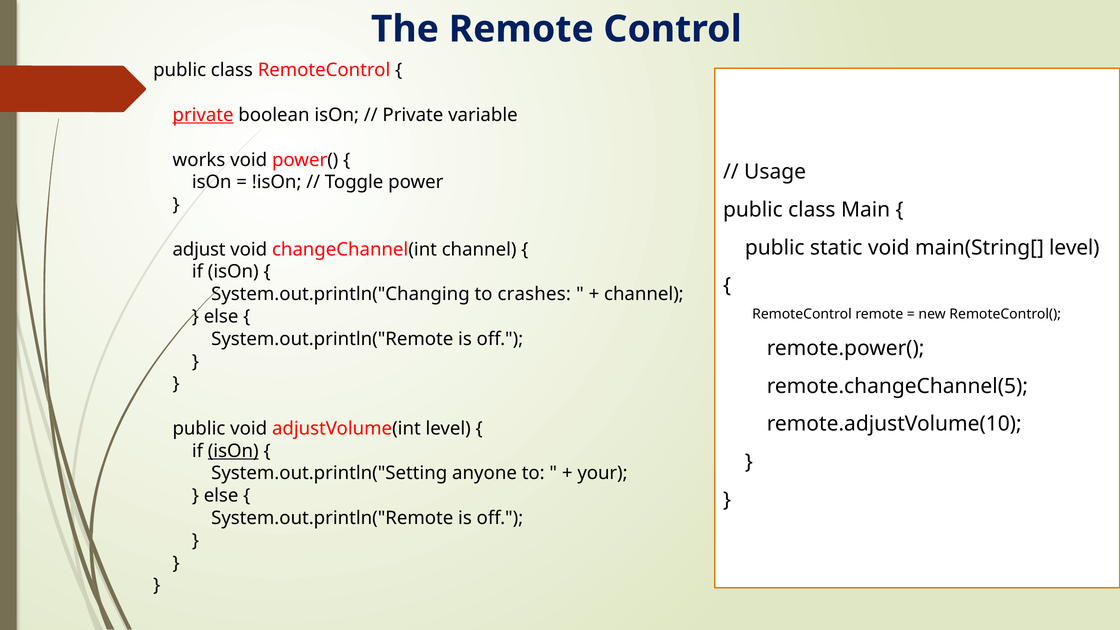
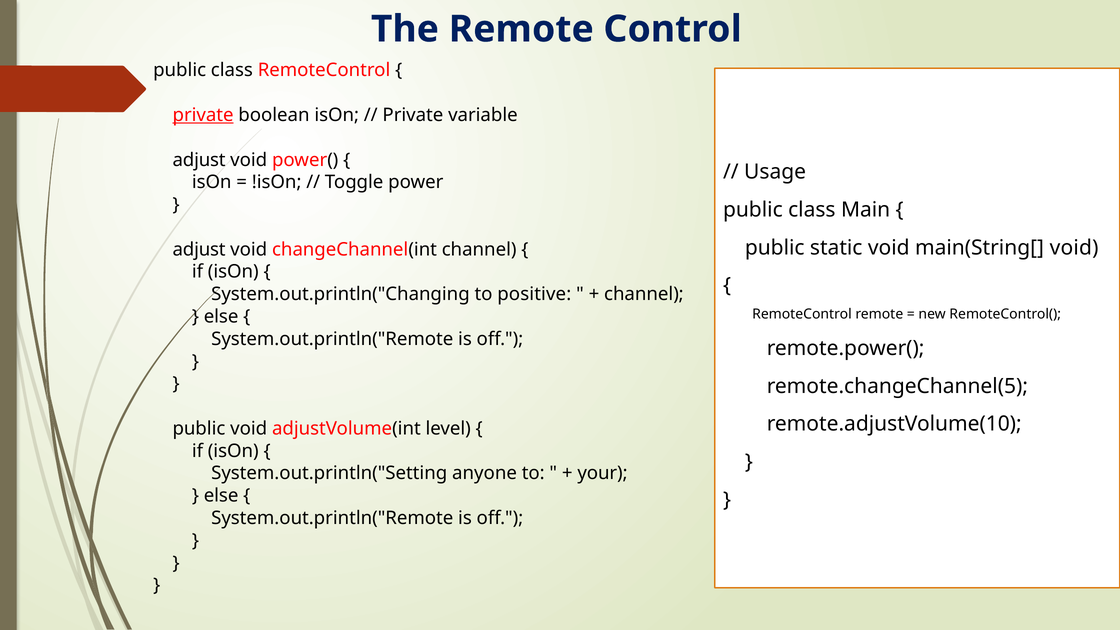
works at (199, 160): works -> adjust
main(String[ level: level -> void
crashes: crashes -> positive
isOn at (233, 451) underline: present -> none
